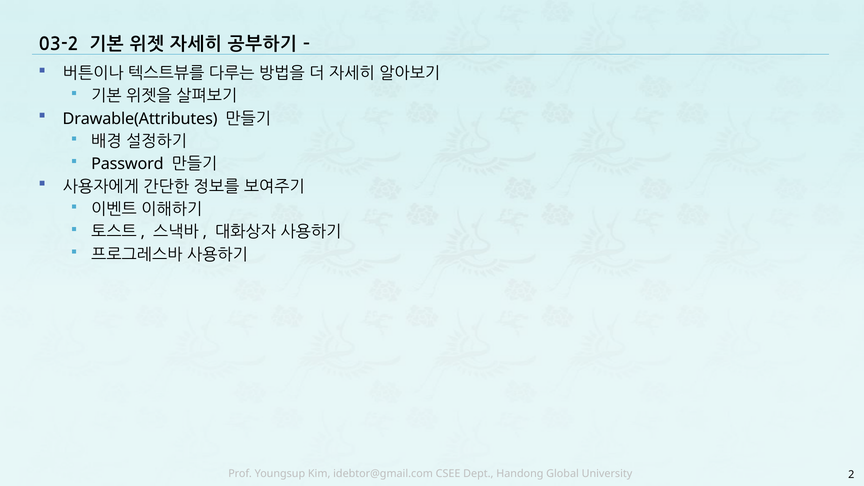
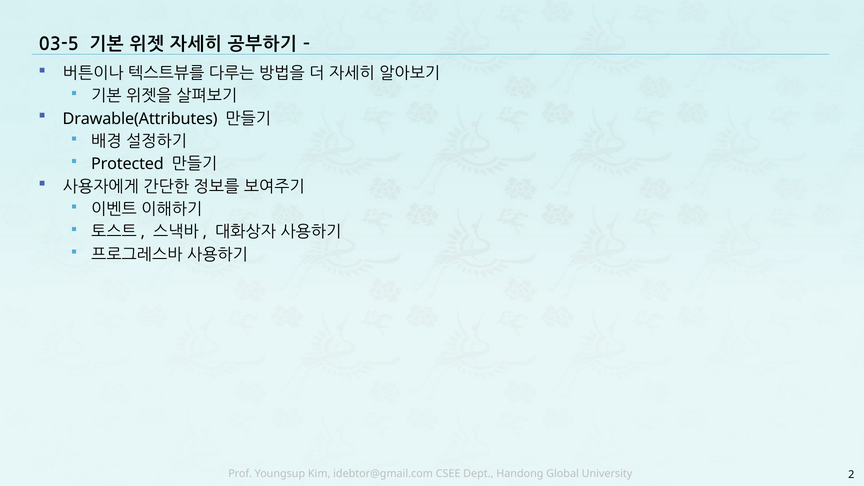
03-2: 03-2 -> 03-5
Password: Password -> Protected
